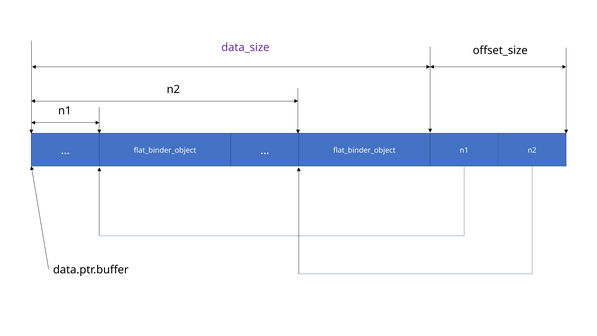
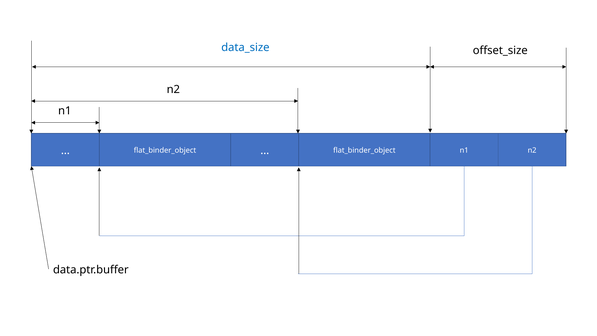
data_size colour: purple -> blue
